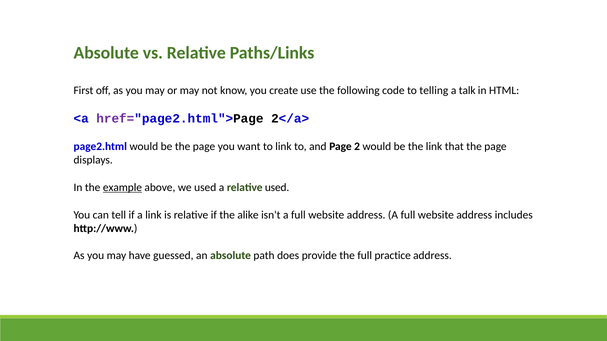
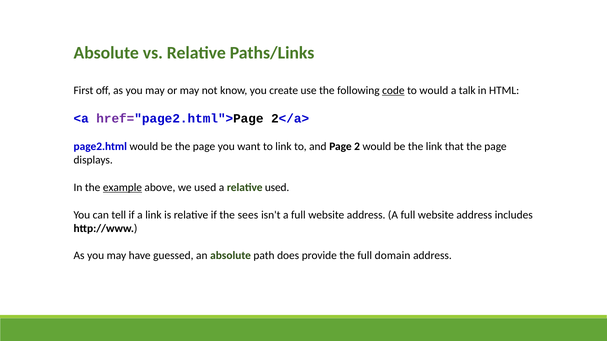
code underline: none -> present
to telling: telling -> would
alike: alike -> sees
practice: practice -> domain
